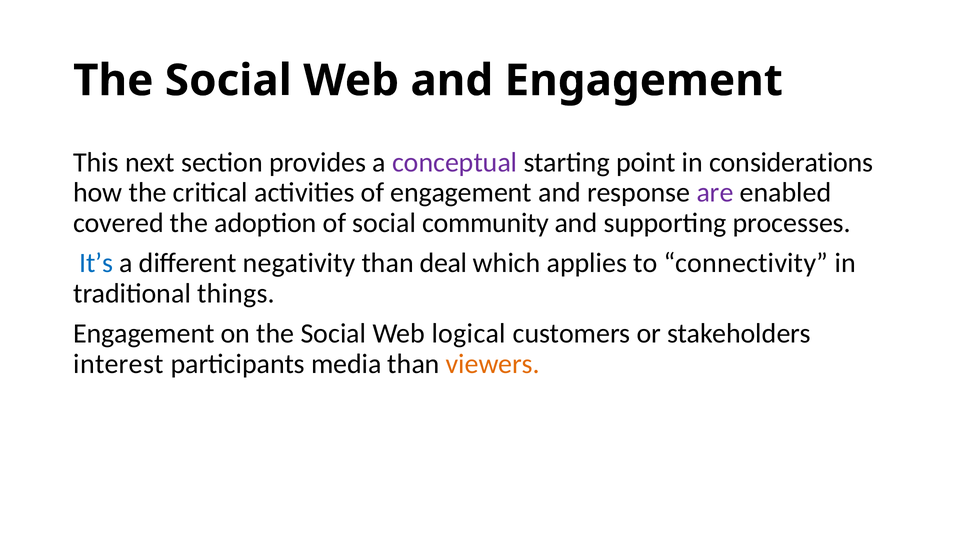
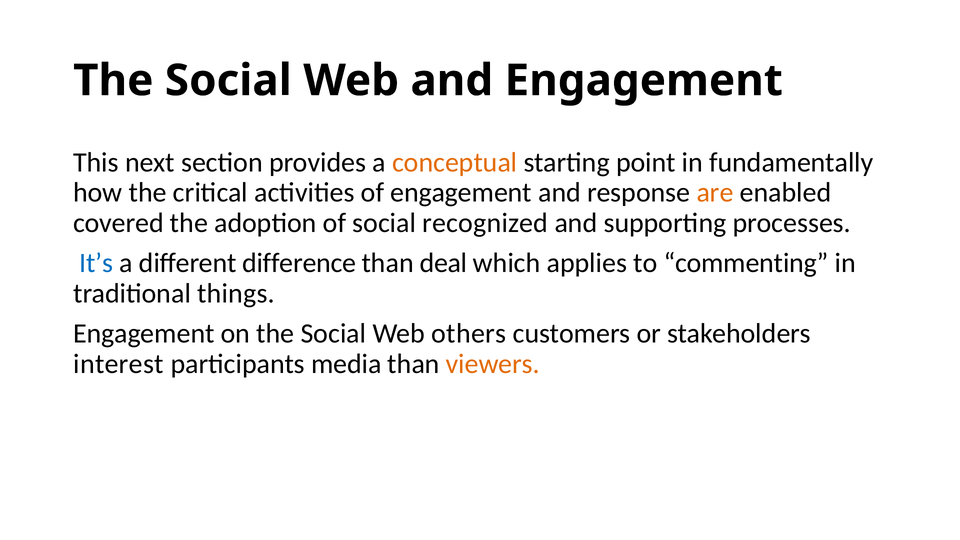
conceptual colour: purple -> orange
considerations: considerations -> fundamentally
are colour: purple -> orange
community: community -> recognized
negativity: negativity -> difference
connectivity: connectivity -> commenting
logical: logical -> others
